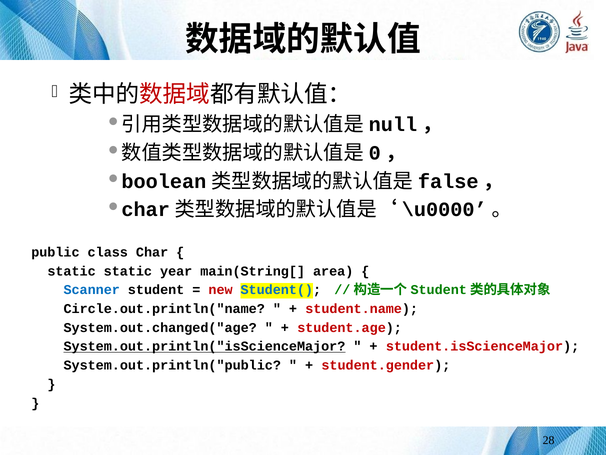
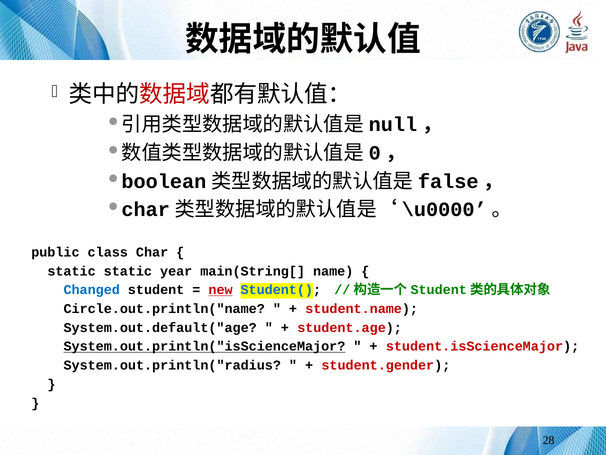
area: area -> name
Scanner: Scanner -> Changed
new underline: none -> present
System.out.changed("age: System.out.changed("age -> System.out.default("age
System.out.println("public: System.out.println("public -> System.out.println("radius
